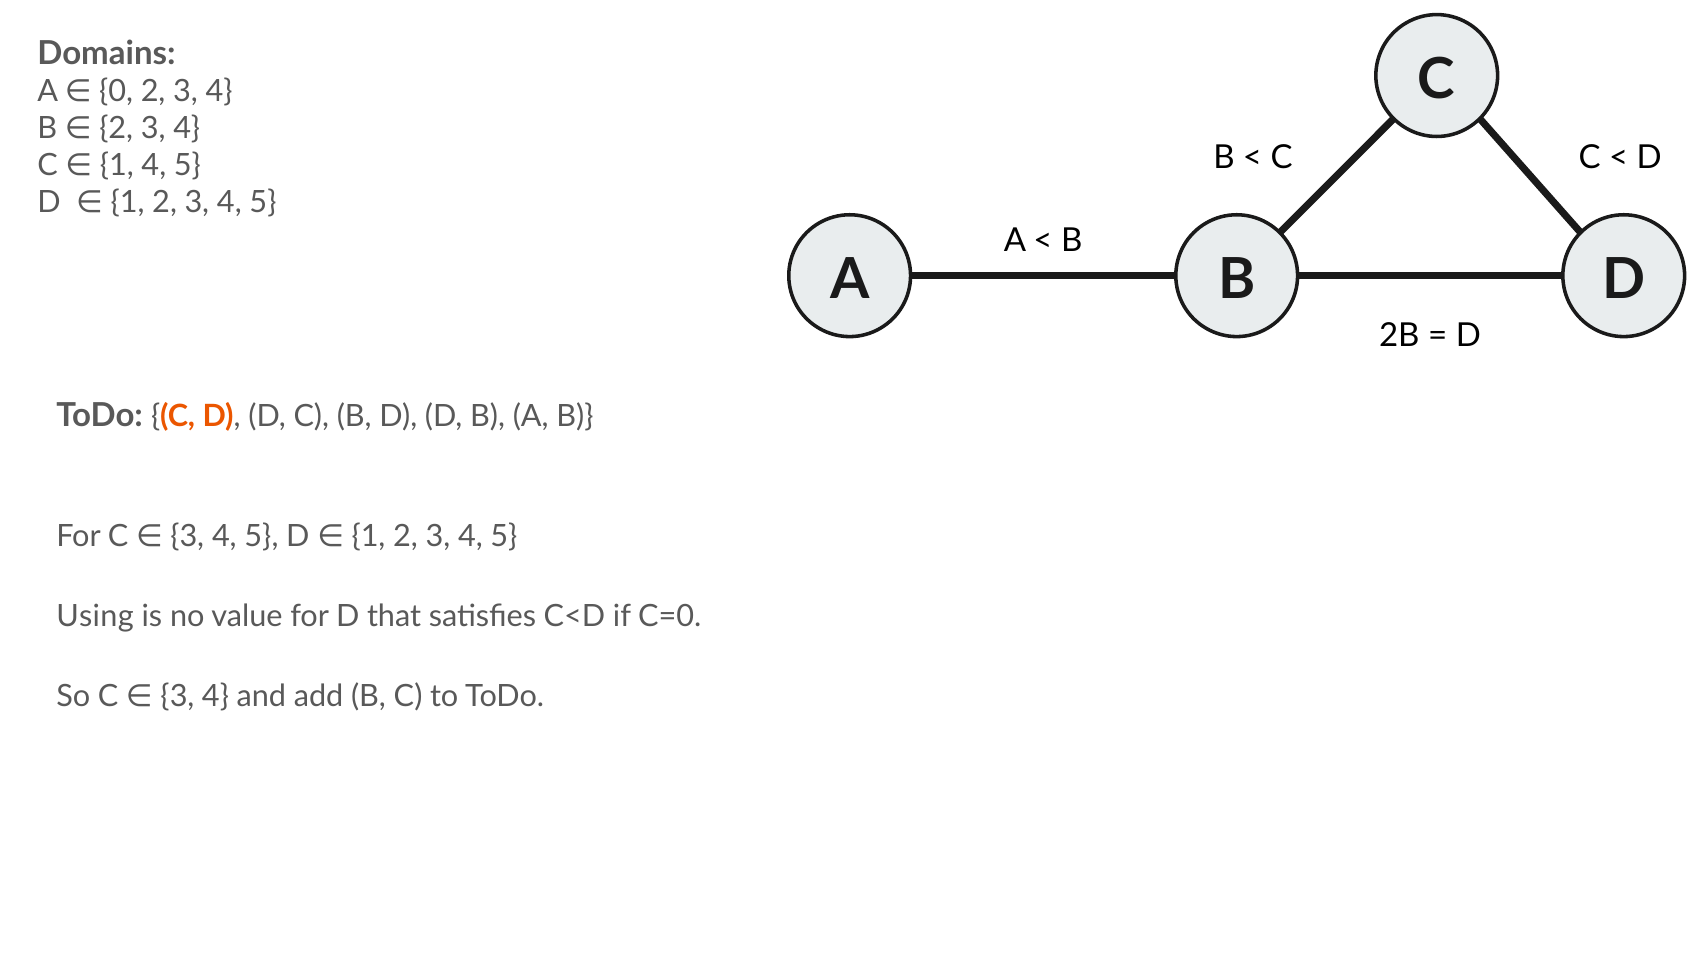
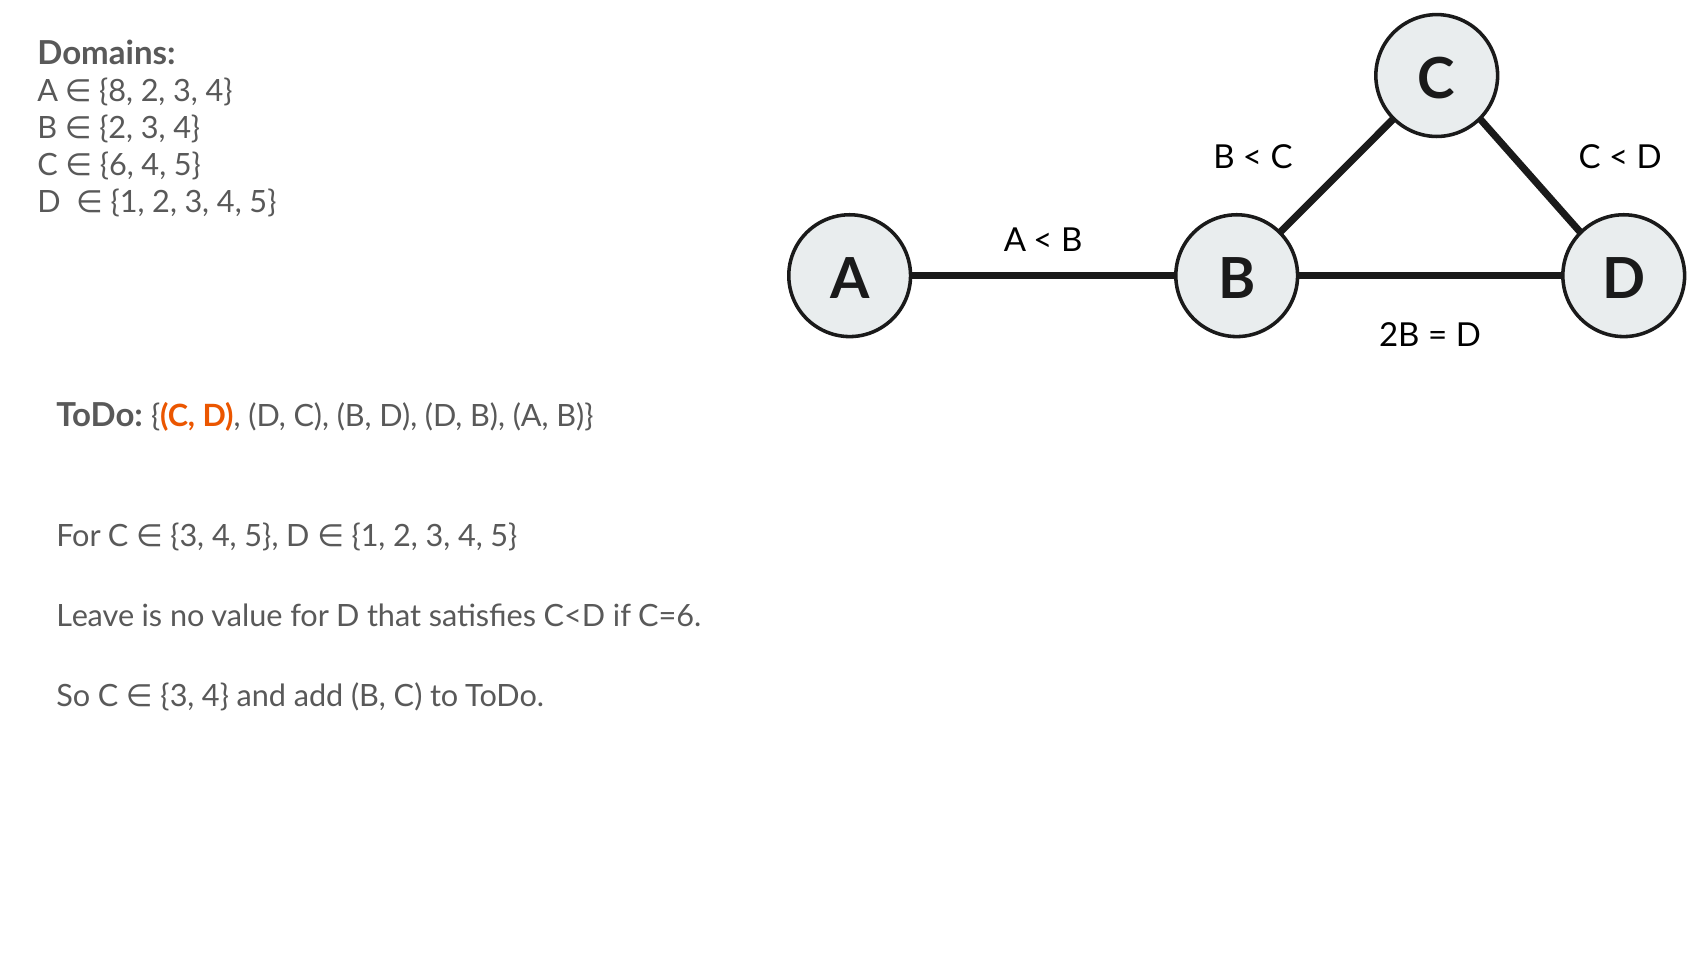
0: 0 -> 8
C 1: 1 -> 6
Using: Using -> Leave
C=0: C=0 -> C=6
